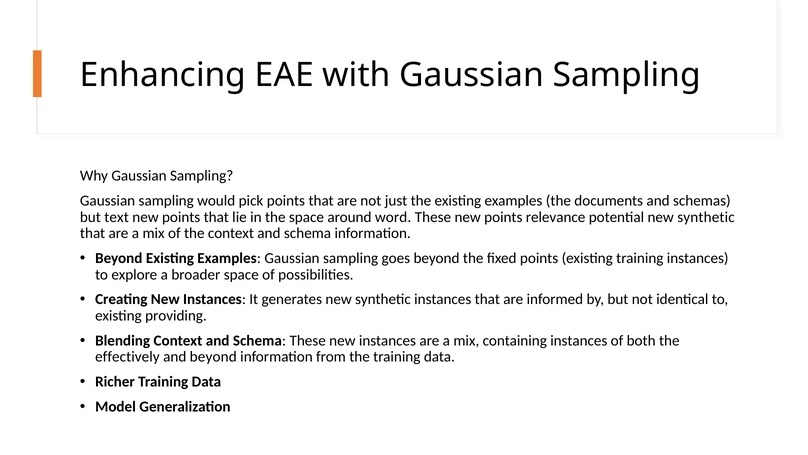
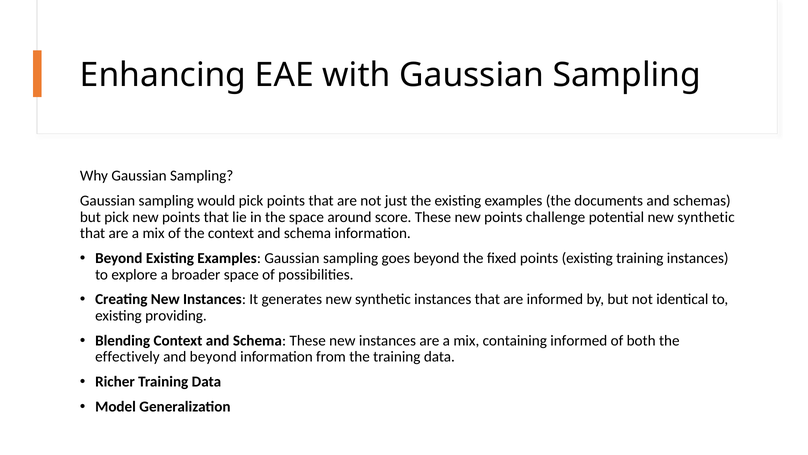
but text: text -> pick
word: word -> score
relevance: relevance -> challenge
containing instances: instances -> informed
